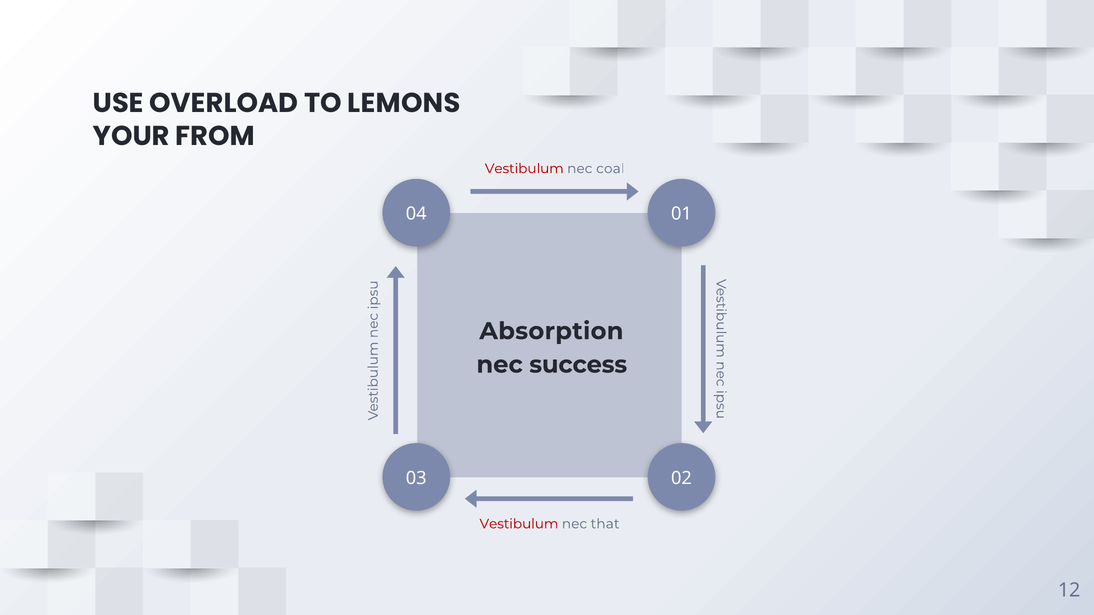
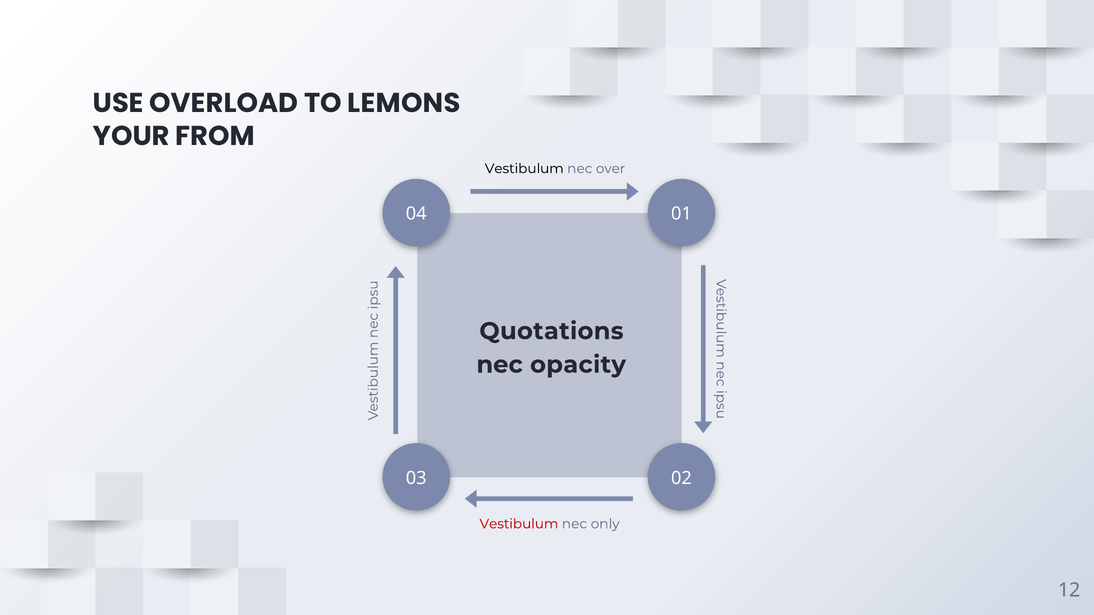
Vestibulum at (524, 169) colour: red -> black
coal: coal -> over
Absorption: Absorption -> Quotations
success: success -> opacity
that: that -> only
